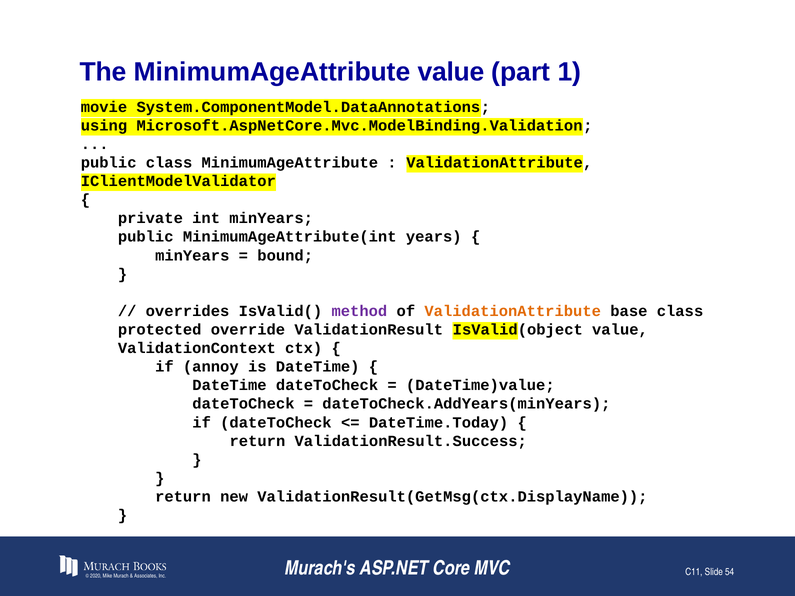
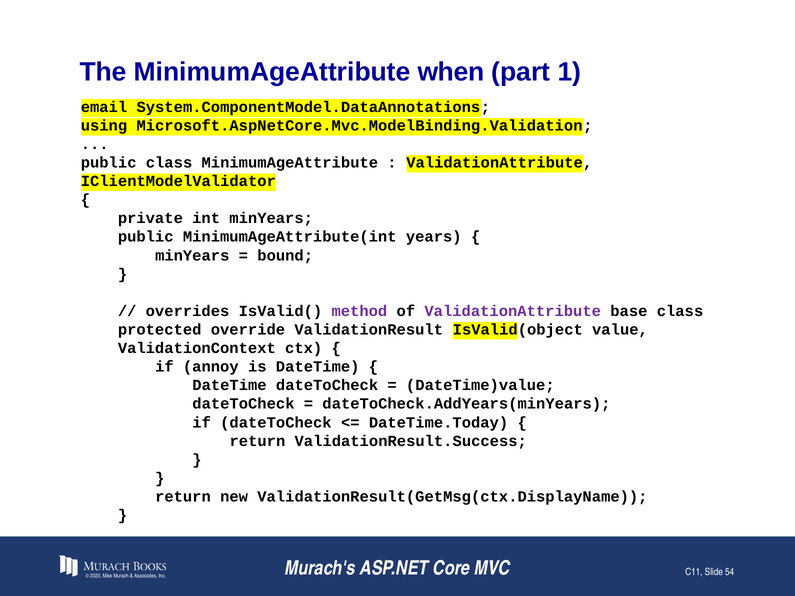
MinimumAgeAttribute value: value -> when
movie: movie -> email
ValidationAttribute at (513, 311) colour: orange -> purple
